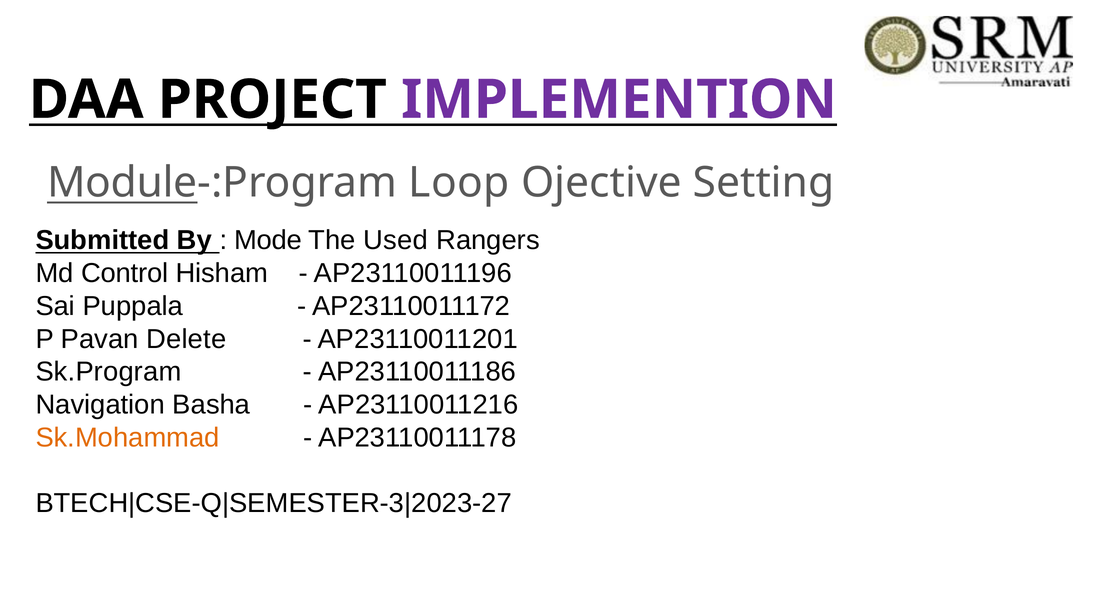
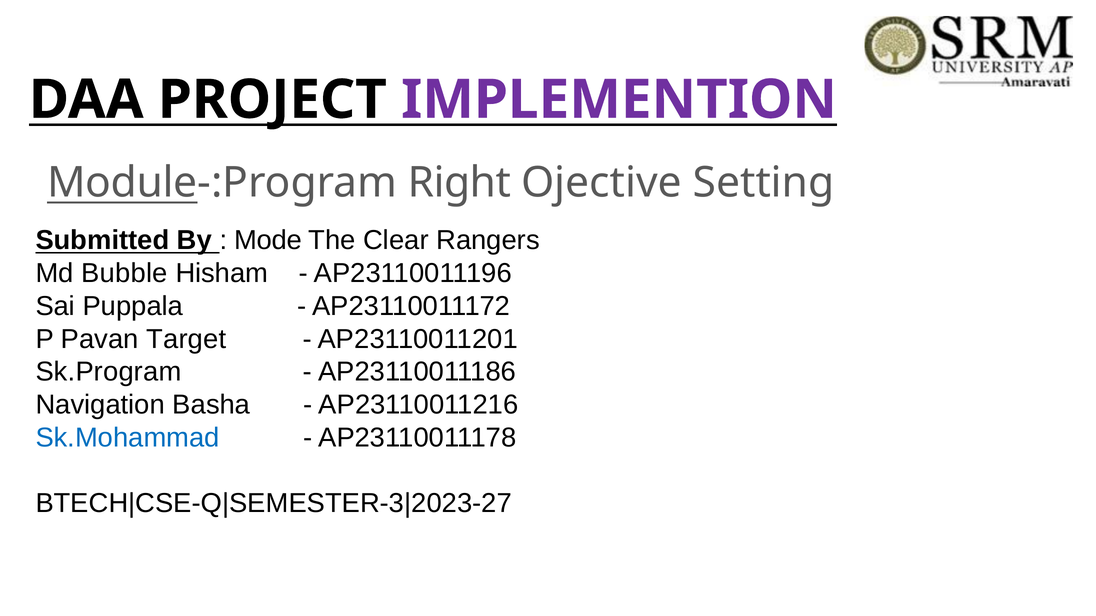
Loop: Loop -> Right
Used: Used -> Clear
Control: Control -> Bubble
Delete: Delete -> Target
Sk.Mohammad colour: orange -> blue
